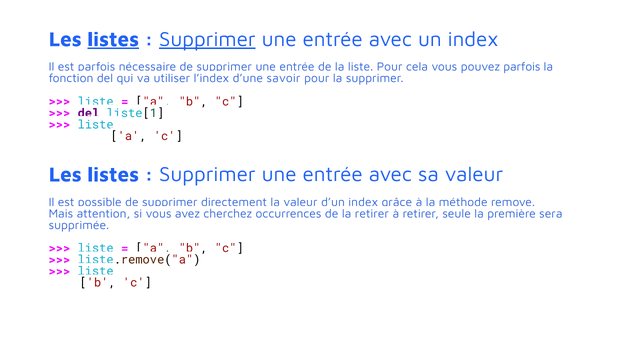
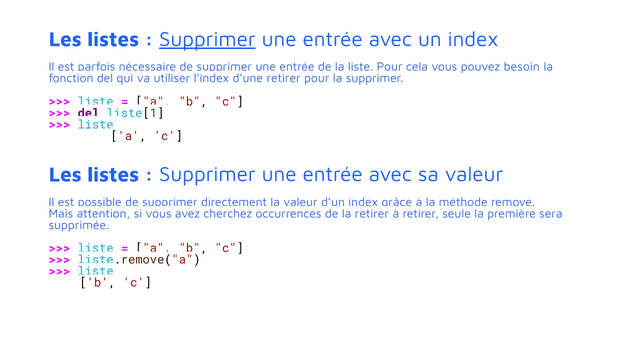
listes at (113, 39) underline: present -> none
pouvez parfois: parfois -> besoin
d’une savoir: savoir -> retirer
